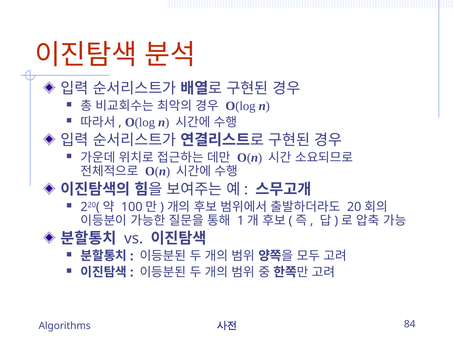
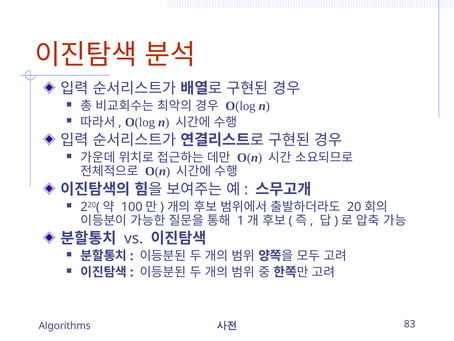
84: 84 -> 83
